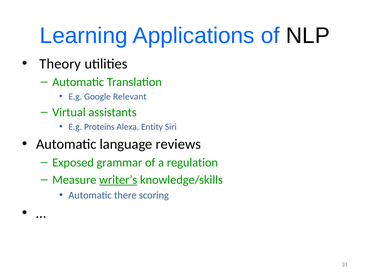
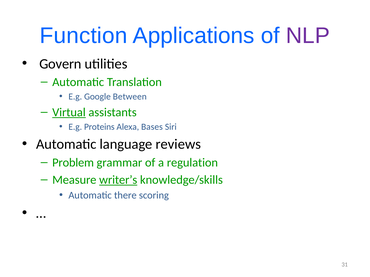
Learning: Learning -> Function
NLP colour: black -> purple
Theory: Theory -> Govern
Relevant: Relevant -> Between
Virtual underline: none -> present
Entity: Entity -> Bases
Exposed: Exposed -> Problem
